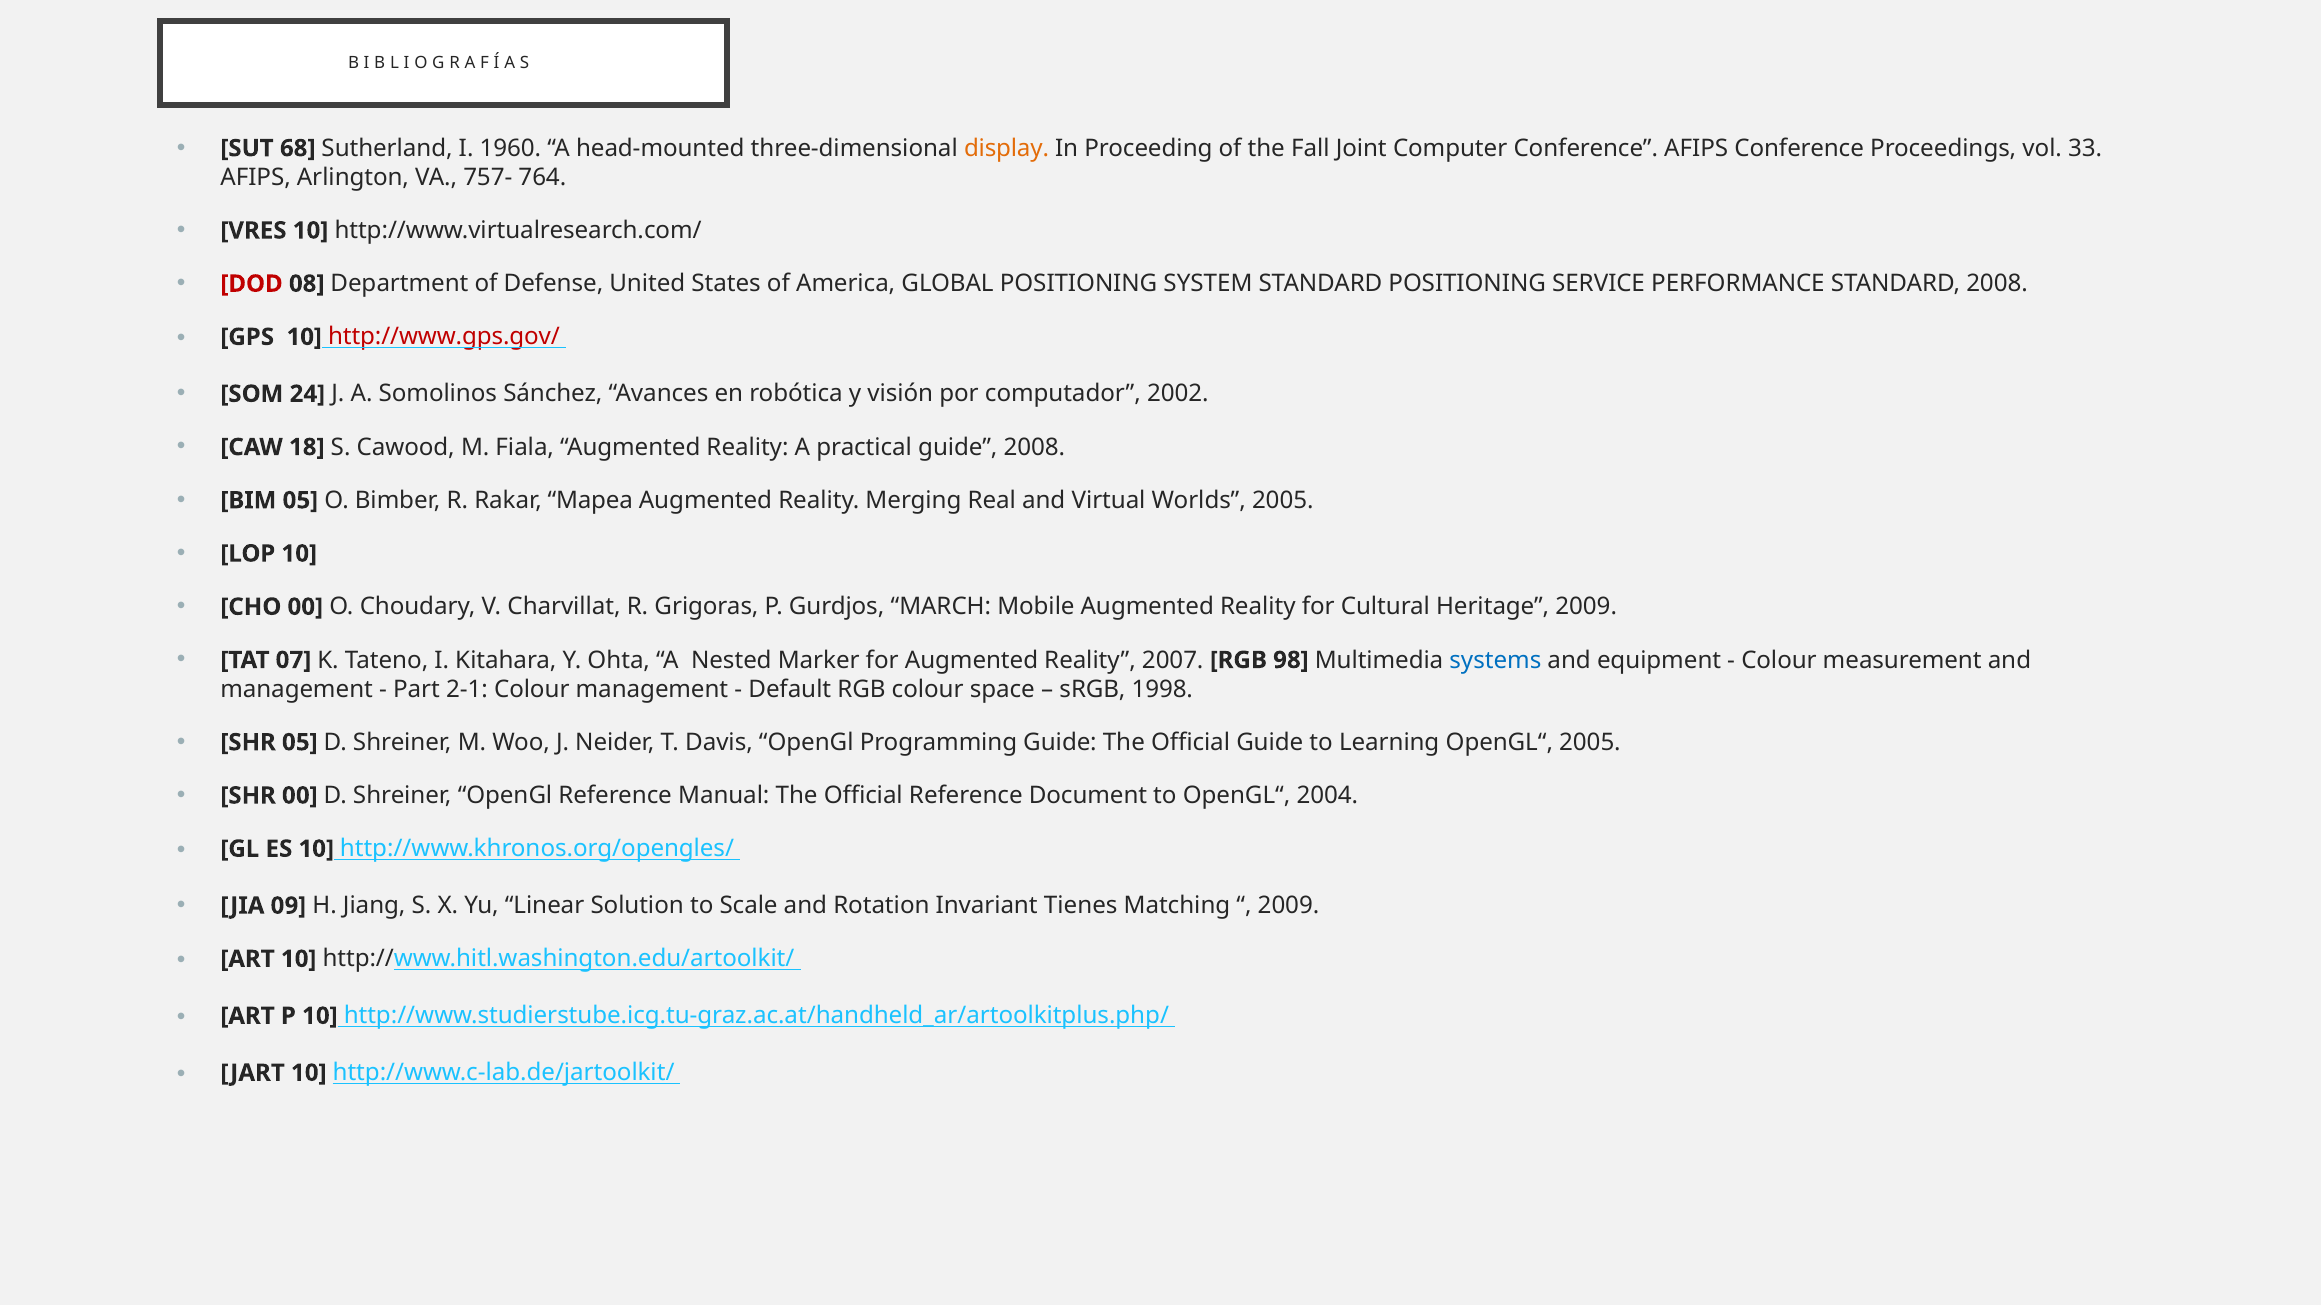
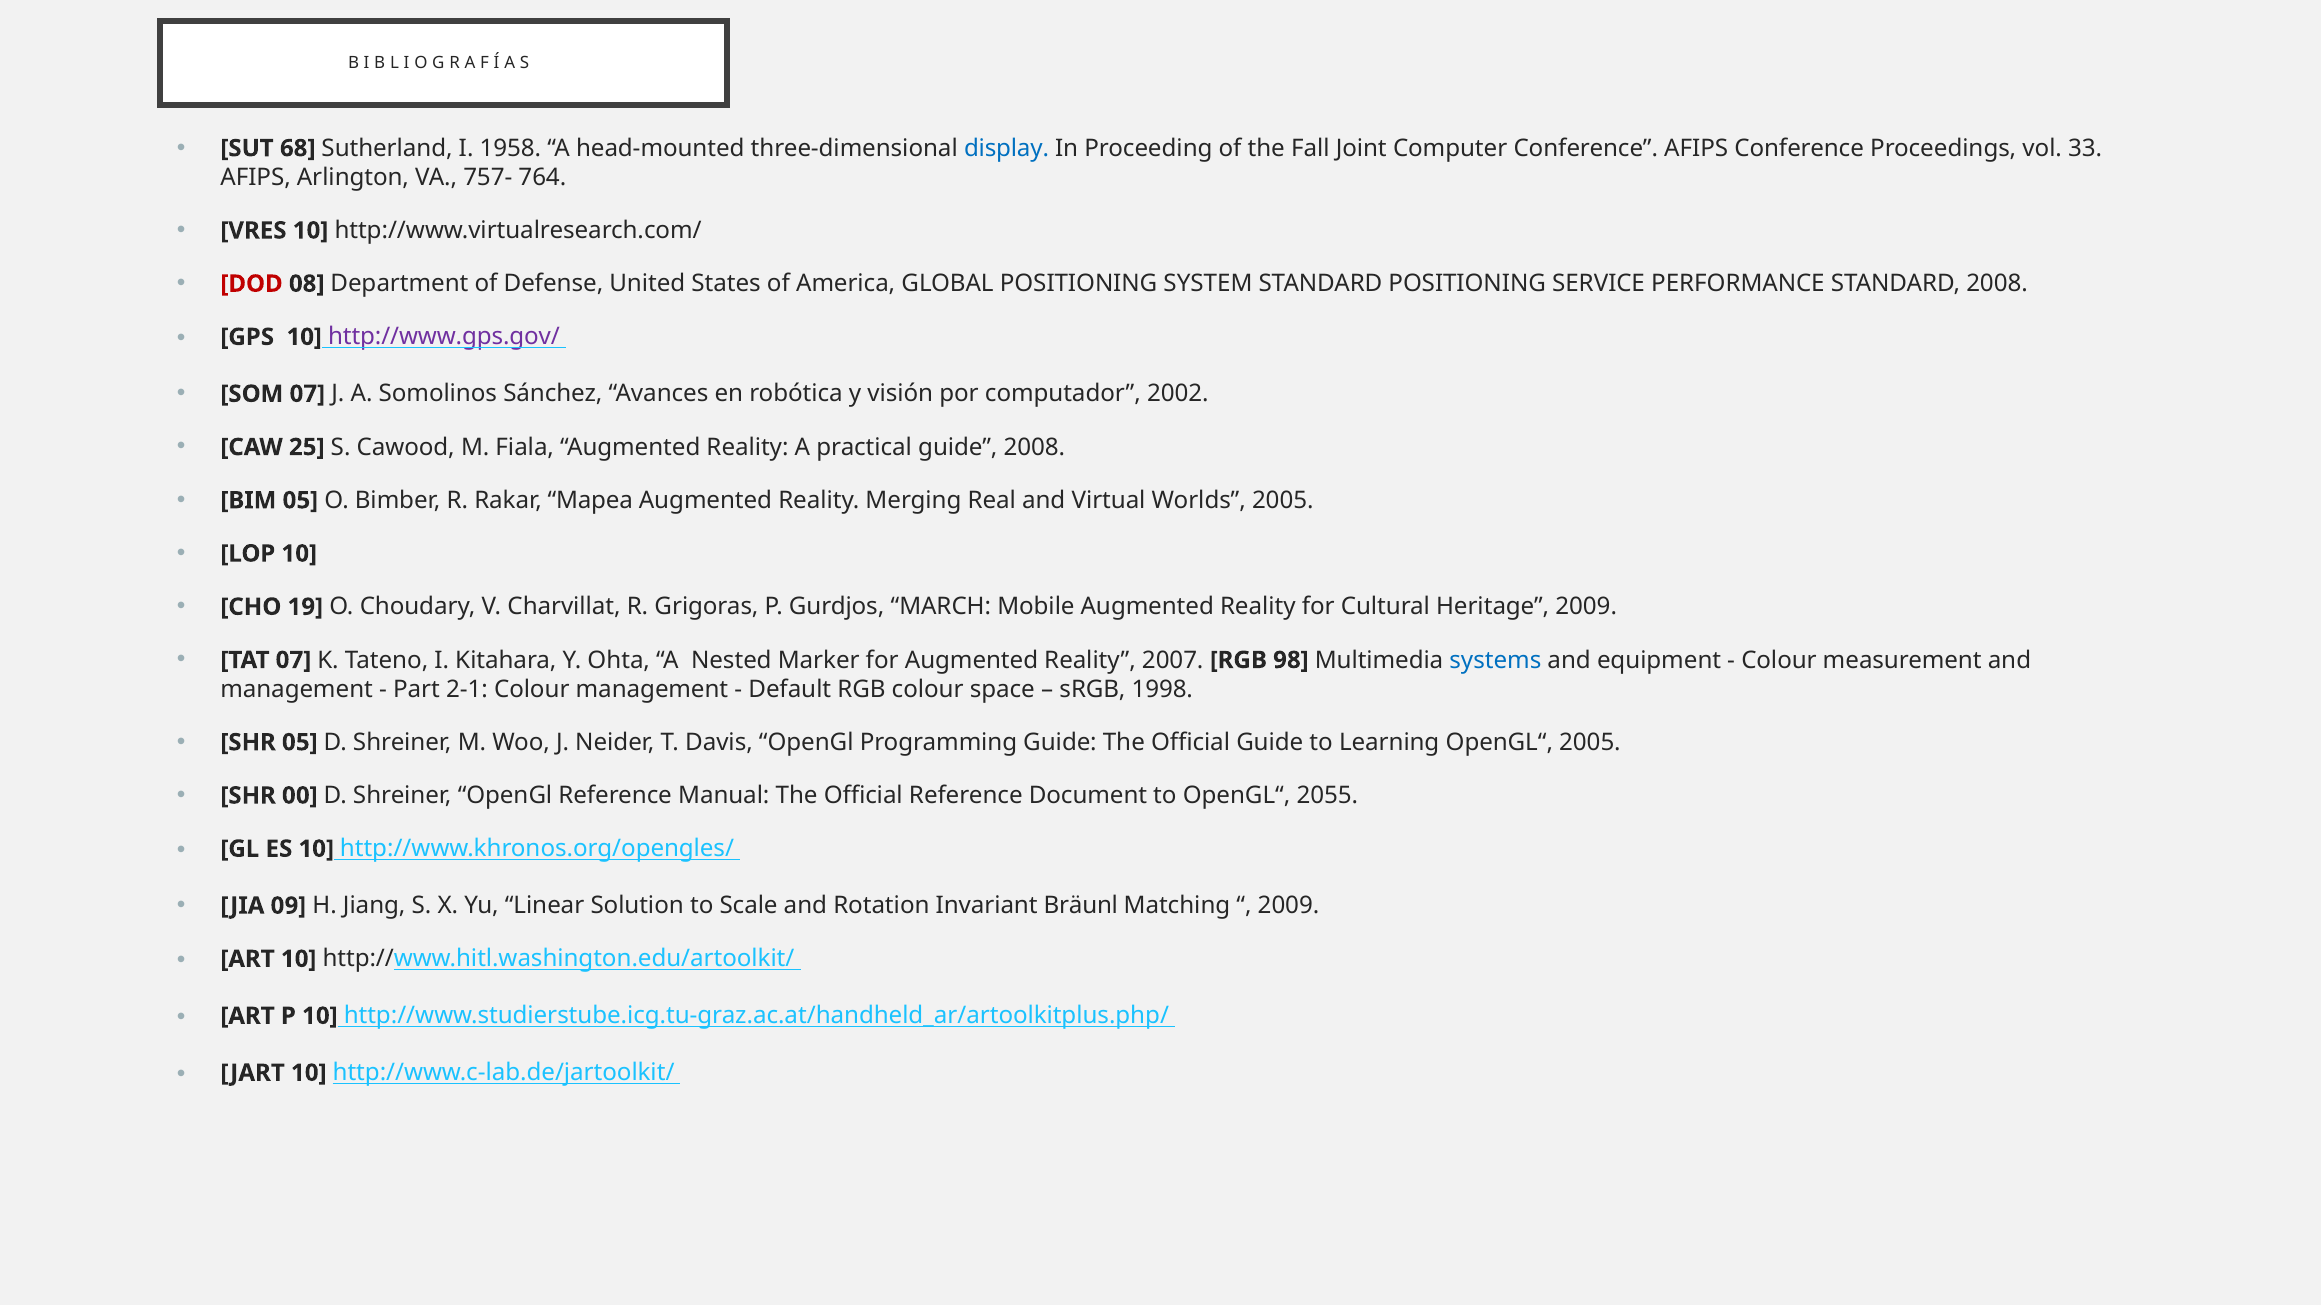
1960: 1960 -> 1958
display colour: orange -> blue
http://www.gps.gov/ colour: red -> purple
SOM 24: 24 -> 07
18: 18 -> 25
CHO 00: 00 -> 19
2004: 2004 -> 2055
Tienes: Tienes -> Bräunl
